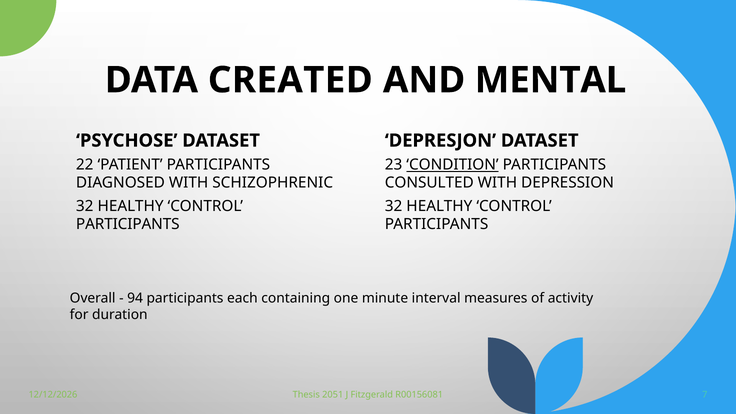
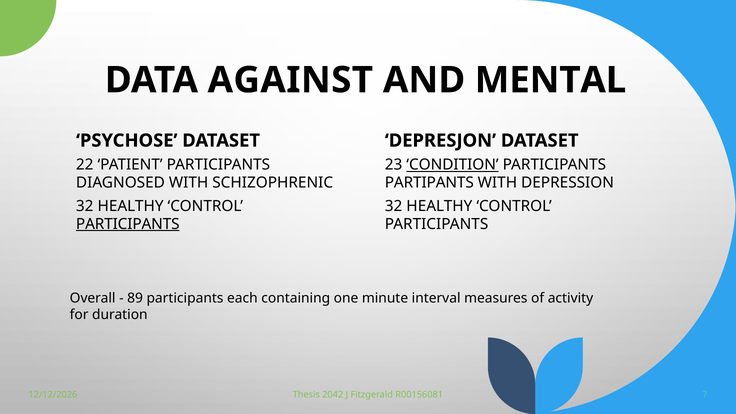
CREATED: CREATED -> AGAINST
CONSULTED: CONSULTED -> PARTIPANTS
PARTICIPANTS at (128, 224) underline: none -> present
94: 94 -> 89
2051: 2051 -> 2042
